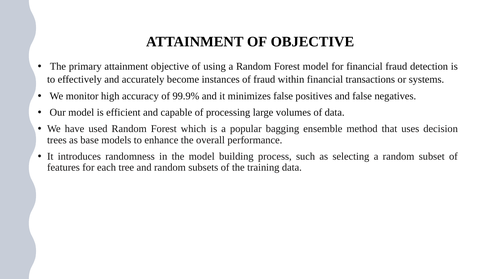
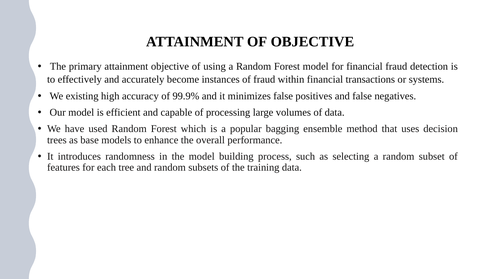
monitor: monitor -> existing
